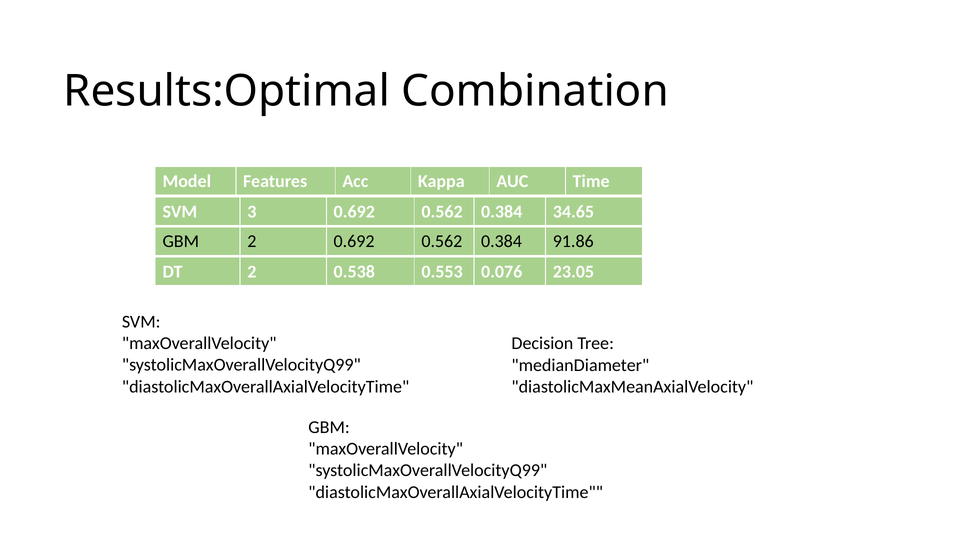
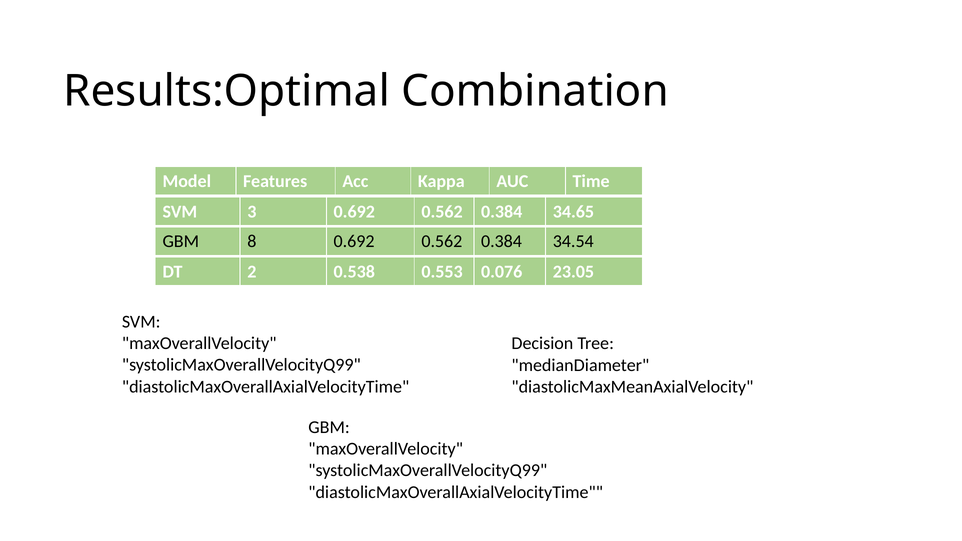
GBM 2: 2 -> 8
91.86: 91.86 -> 34.54
